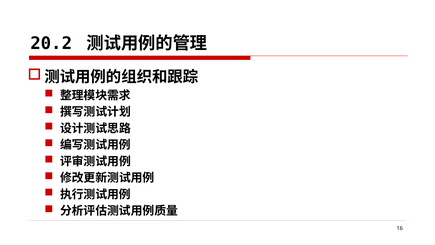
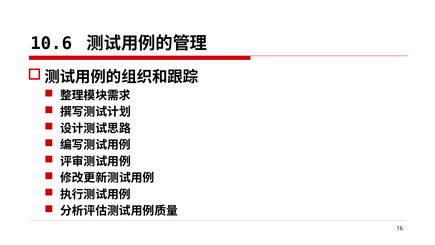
20.2: 20.2 -> 10.6
